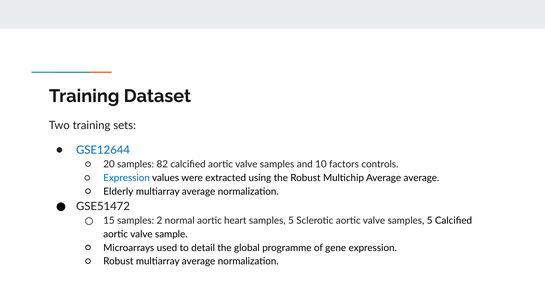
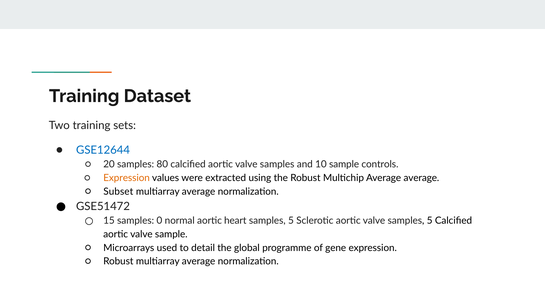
82: 82 -> 80
10 factors: factors -> sample
Expression at (127, 178) colour: blue -> orange
Elderly: Elderly -> Subset
2: 2 -> 0
